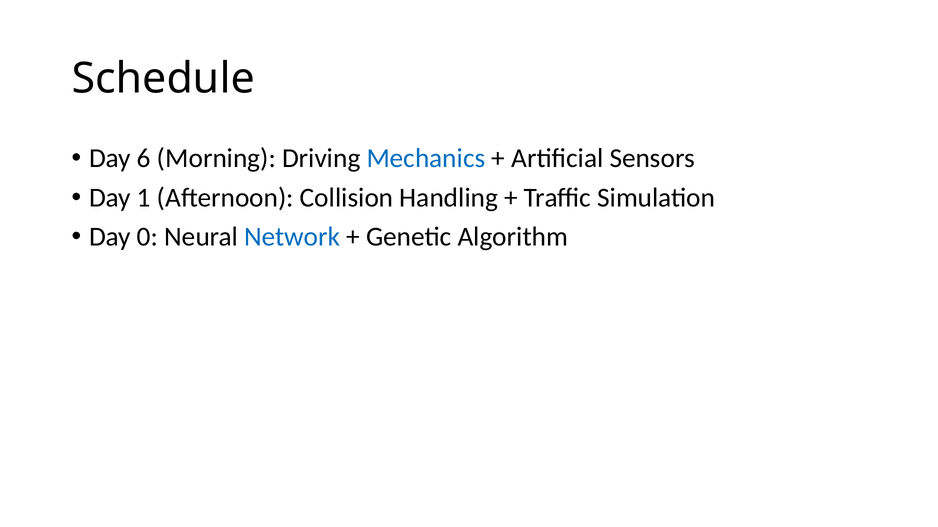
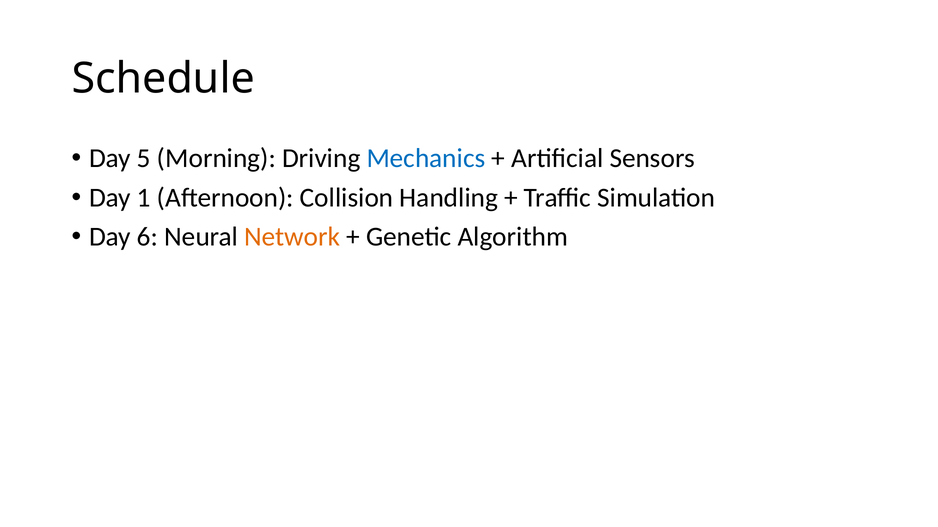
6: 6 -> 5
0: 0 -> 6
Network colour: blue -> orange
